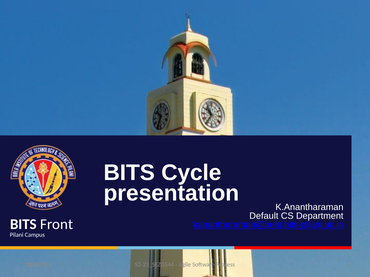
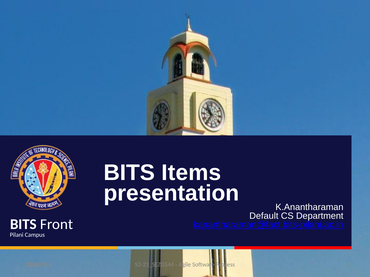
Cycle: Cycle -> Items
kanantharaman@best.bits-pilani.ac.in: kanantharaman@best.bits-pilani.ac.in -> kanantharaman@fact.bits-pilani.ac.in
